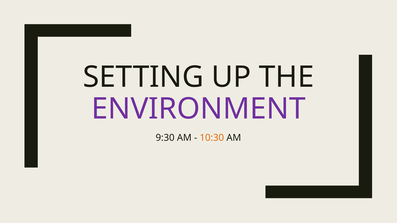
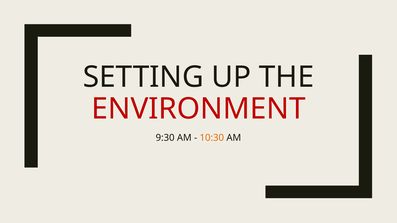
ENVIRONMENT colour: purple -> red
